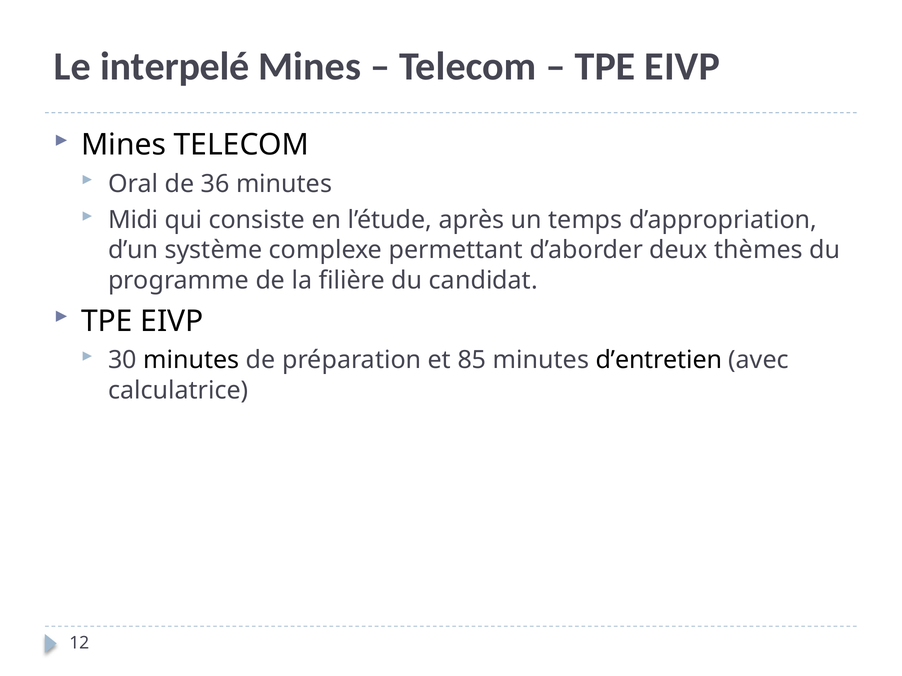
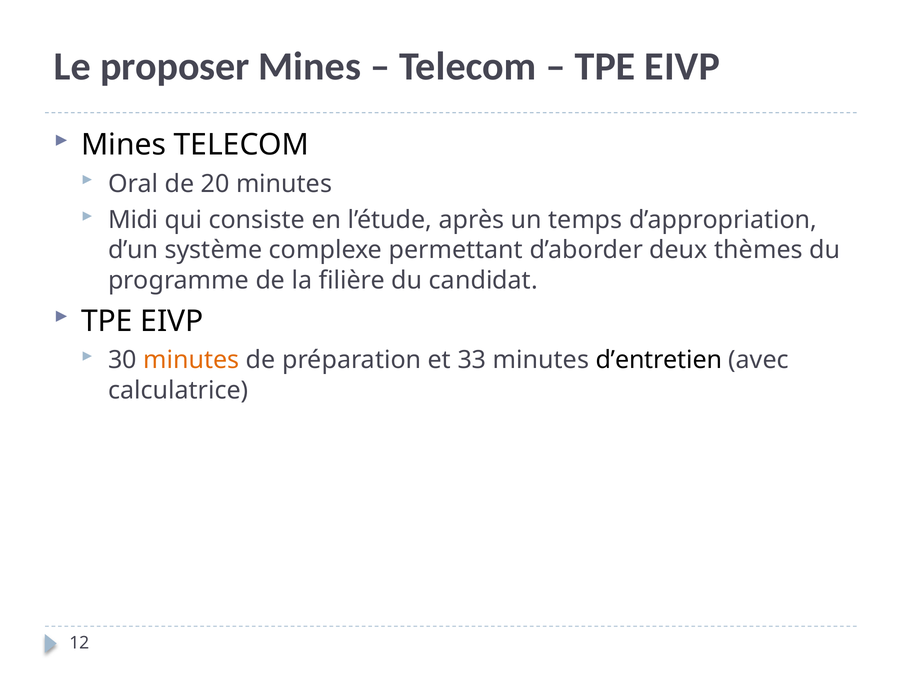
interpelé: interpelé -> proposer
36: 36 -> 20
minutes at (191, 360) colour: black -> orange
85: 85 -> 33
